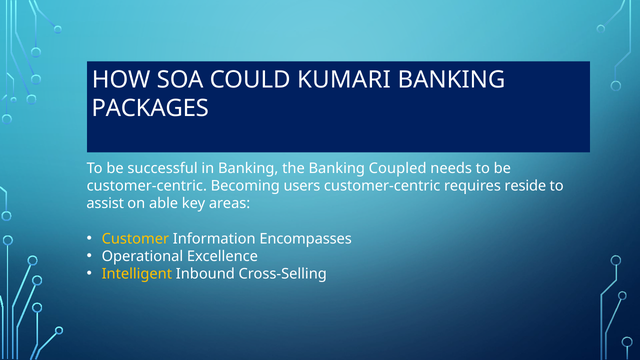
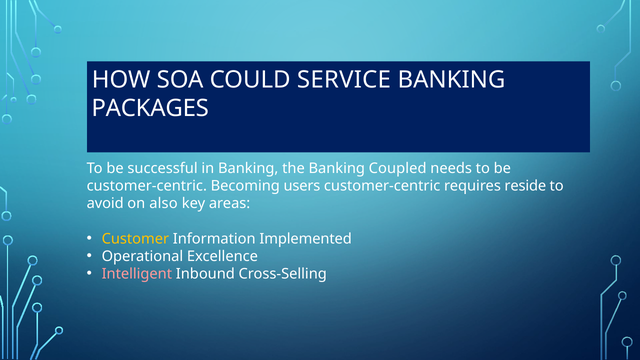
KUMARI: KUMARI -> SERVICE
assist: assist -> avoid
able: able -> also
Encompasses: Encompasses -> Implemented
Intelligent colour: yellow -> pink
